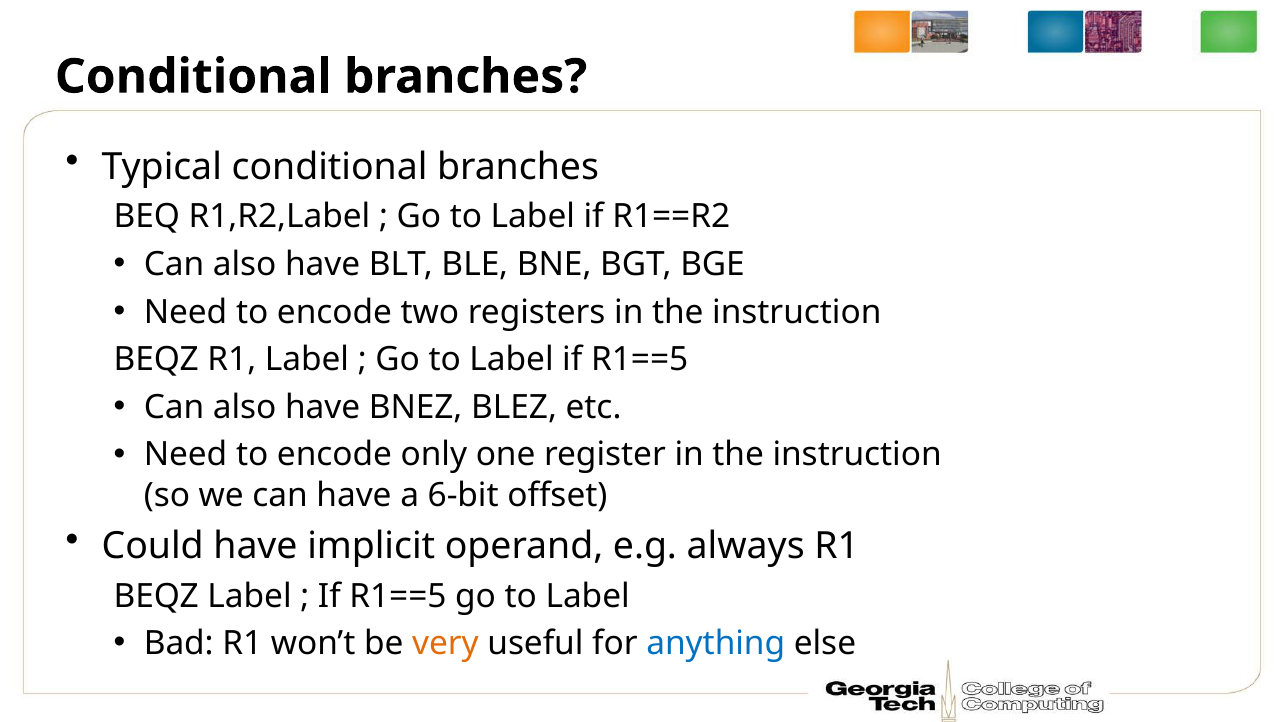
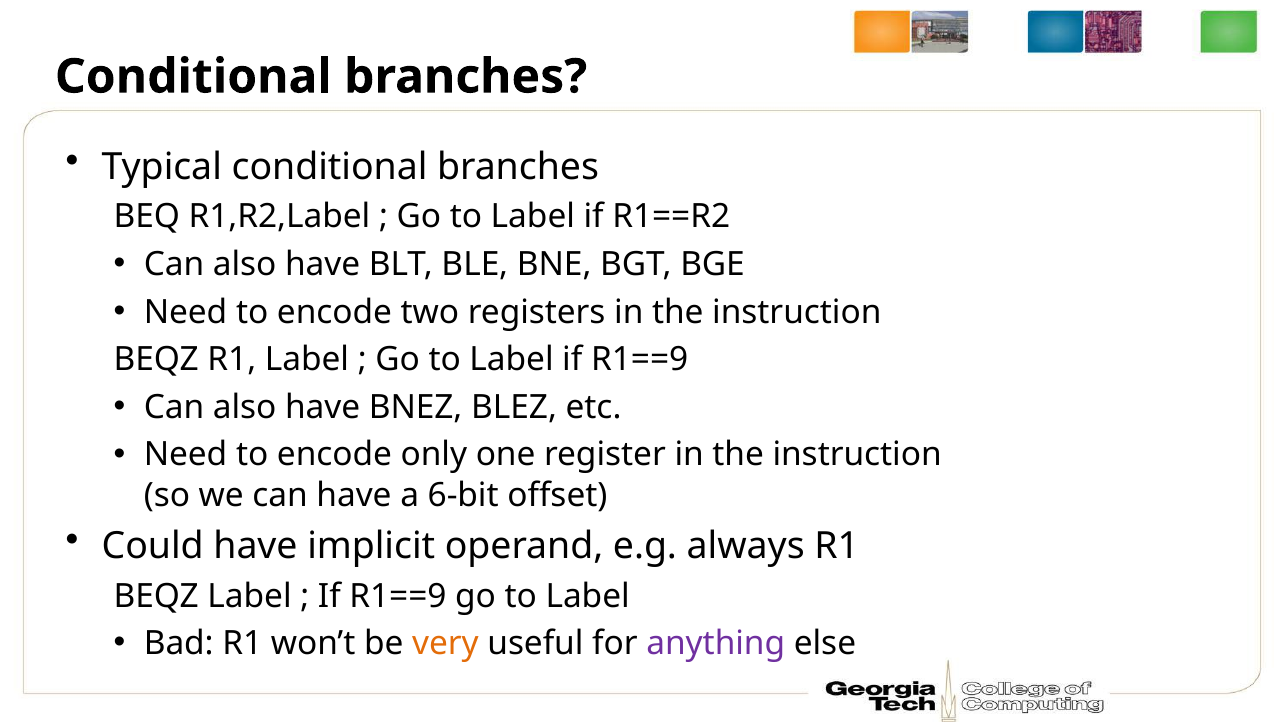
Label if R1==5: R1==5 -> R1==9
R1==5 at (398, 596): R1==5 -> R1==9
anything colour: blue -> purple
